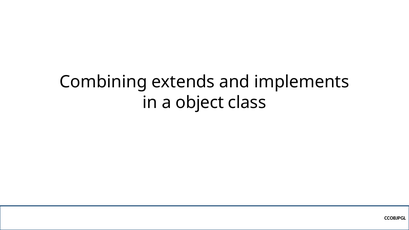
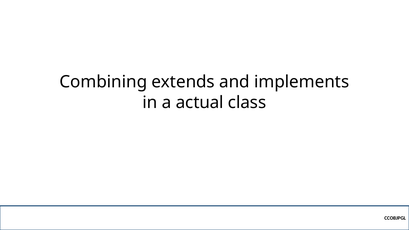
object: object -> actual
